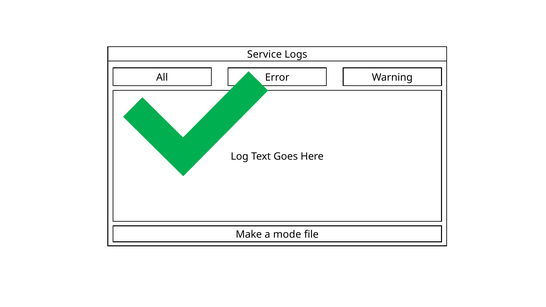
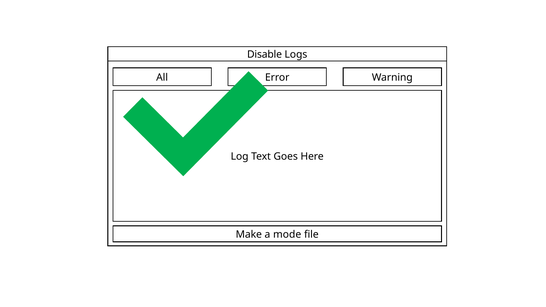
Service: Service -> Disable
